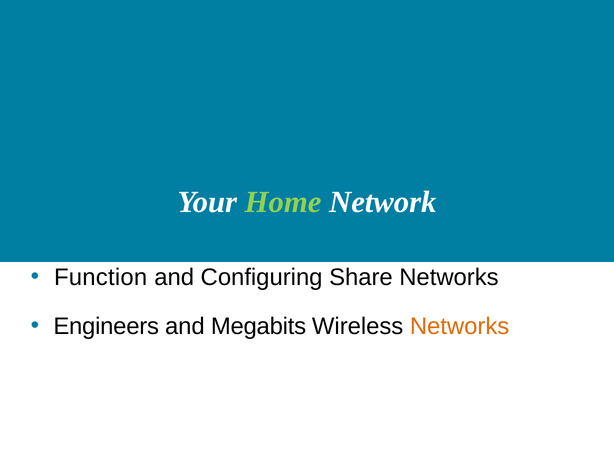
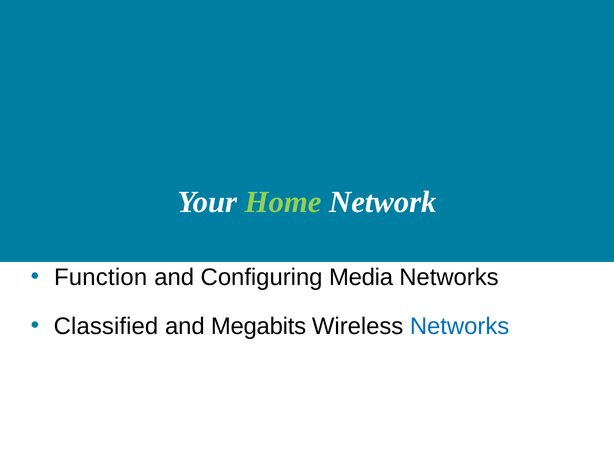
Share: Share -> Media
Engineers: Engineers -> Classified
Networks at (460, 326) colour: orange -> blue
